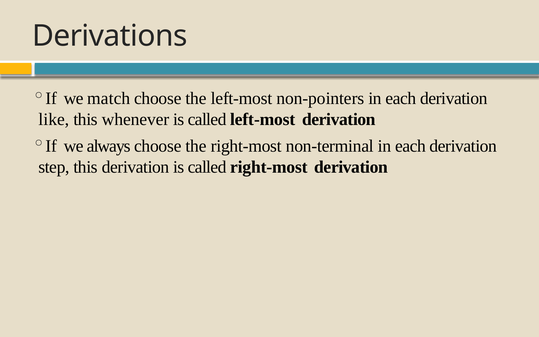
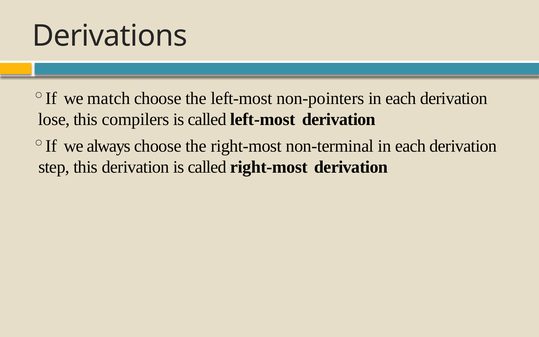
like: like -> lose
whenever: whenever -> compilers
